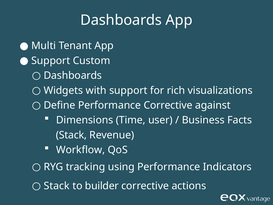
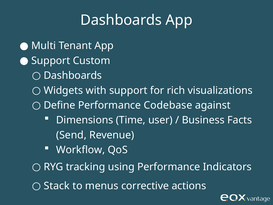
Performance Corrective: Corrective -> Codebase
Stack at (71, 135): Stack -> Send
builder: builder -> menus
